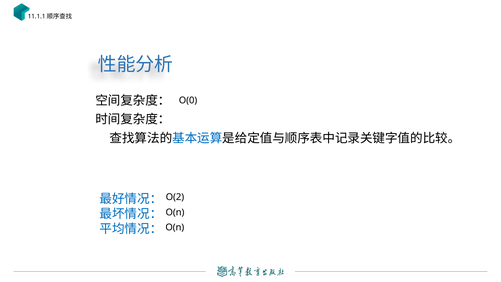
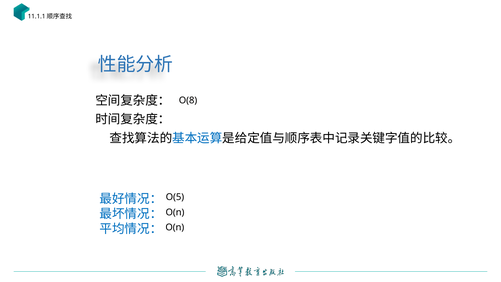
O(0: O(0 -> O(8
O(2: O(2 -> O(5
